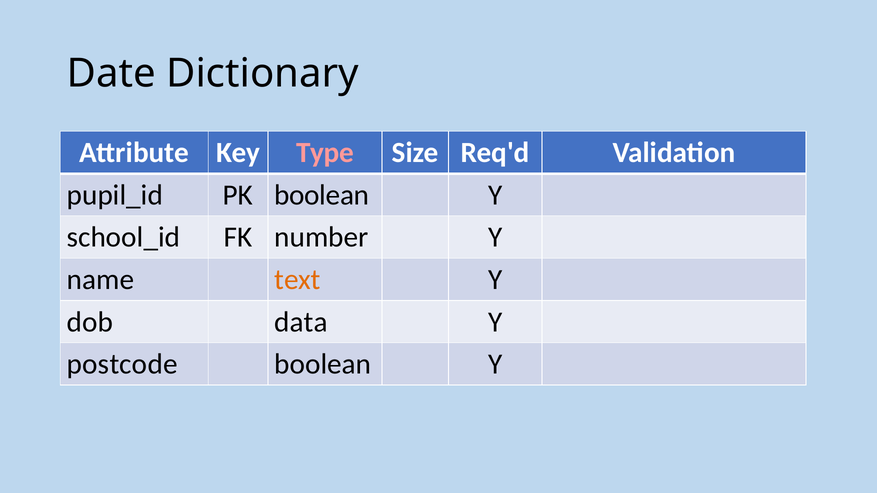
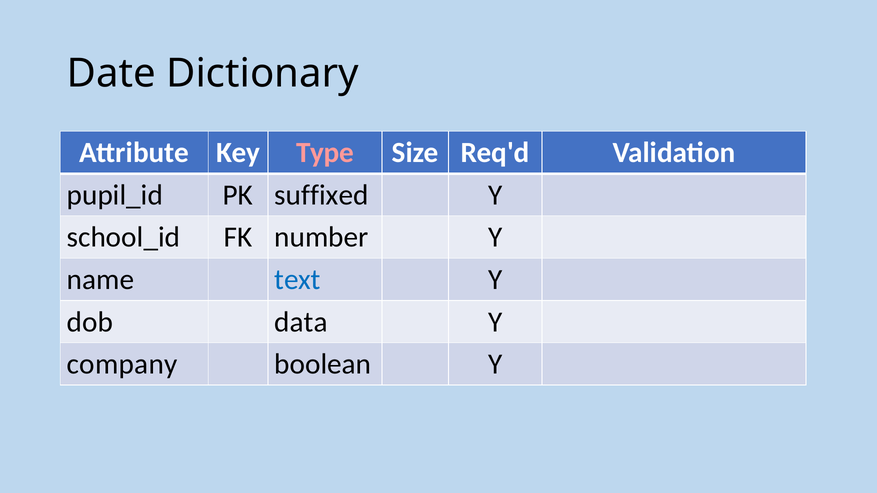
PK boolean: boolean -> suffixed
text colour: orange -> blue
postcode: postcode -> company
